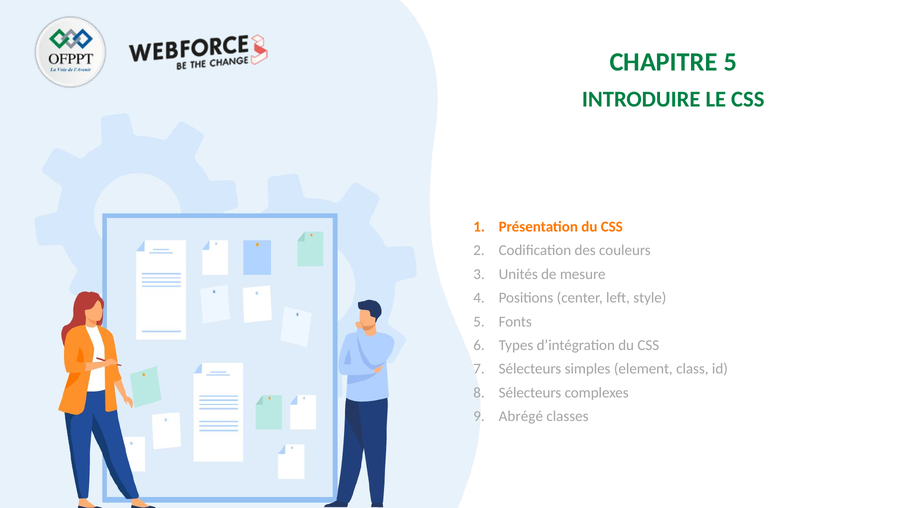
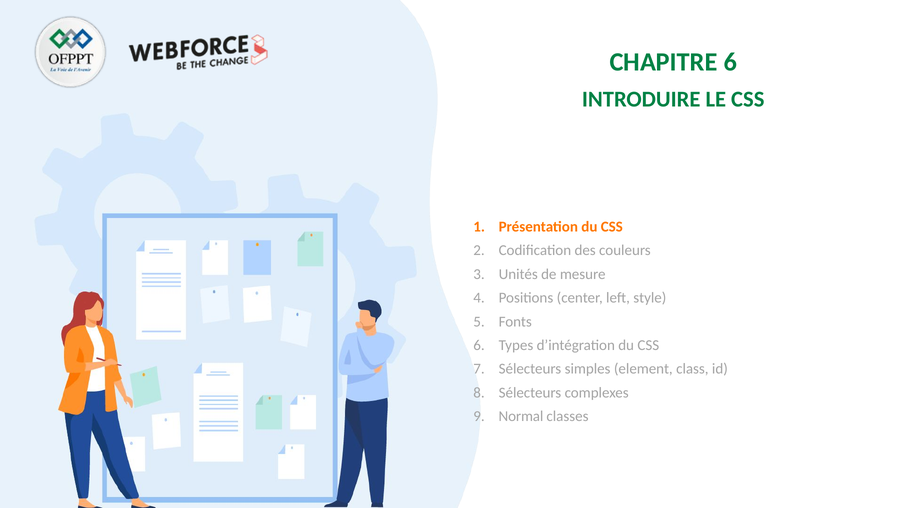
CHAPITRE 5: 5 -> 6
Abrégé: Abrégé -> Normal
